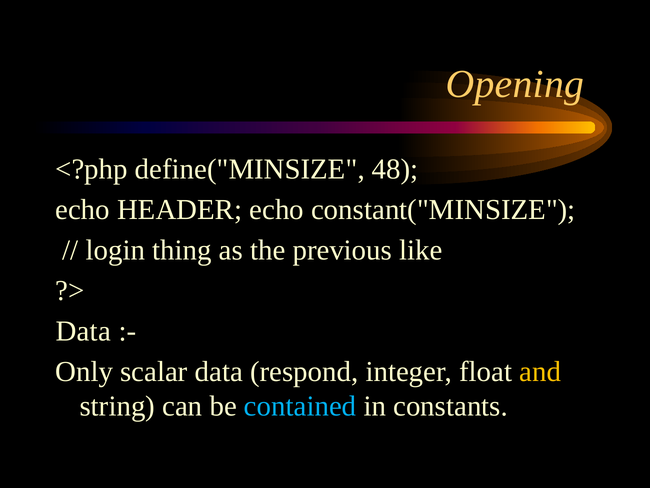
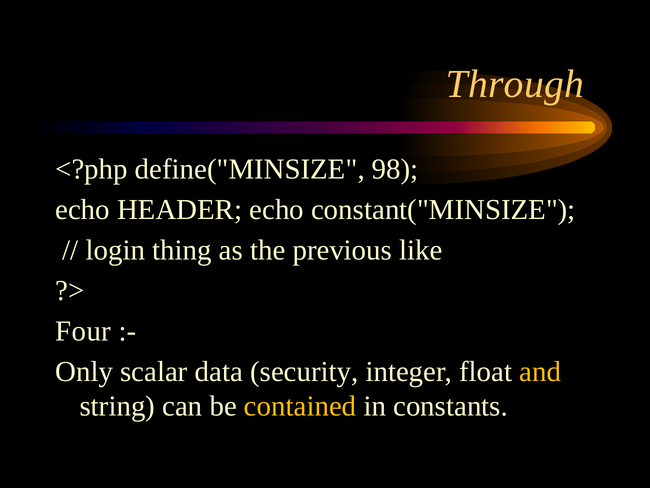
Opening: Opening -> Through
48: 48 -> 98
Data at (83, 331): Data -> Four
respond: respond -> security
contained colour: light blue -> yellow
